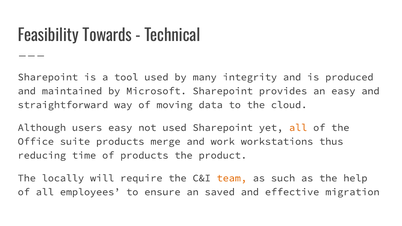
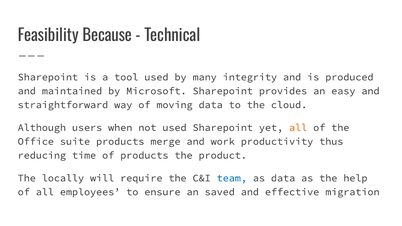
Towards: Towards -> Because
users easy: easy -> when
workstations: workstations -> productivity
team colour: orange -> blue
as such: such -> data
